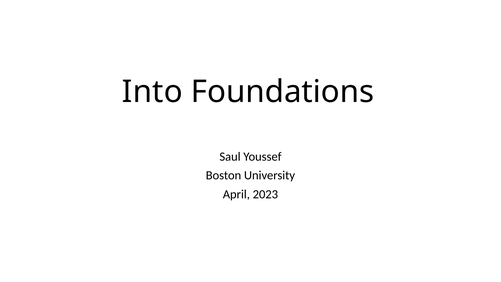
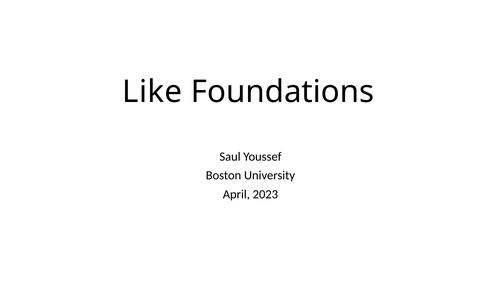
Into: Into -> Like
